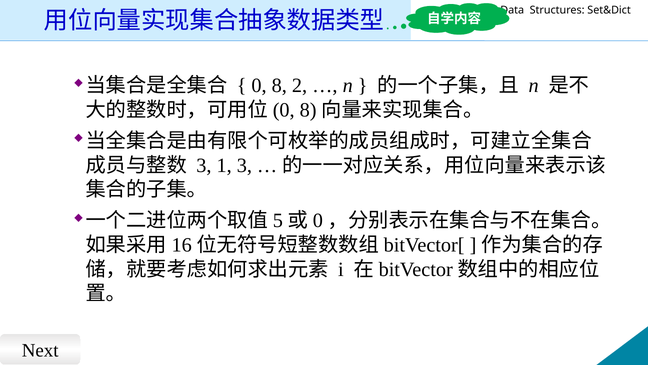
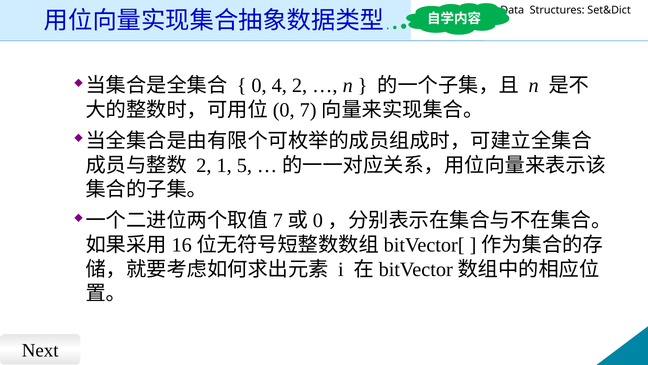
8 at (279, 85): 8 -> 4
8 at (308, 110): 8 -> 7
3 at (204, 165): 3 -> 2
1 3: 3 -> 5
5 at (278, 220): 5 -> 7
